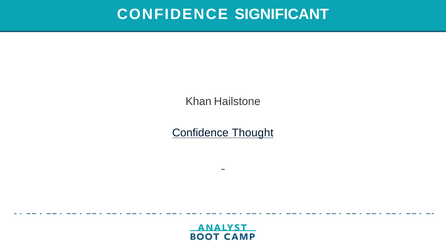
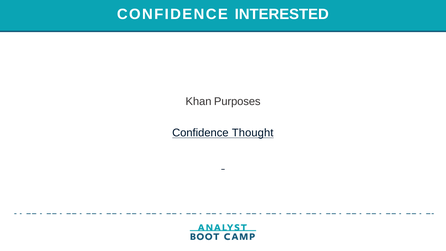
SIGNIFICANT: SIGNIFICANT -> INTERESTED
Hailstone: Hailstone -> Purposes
